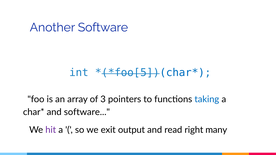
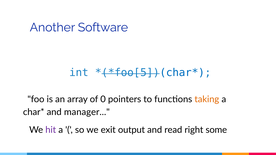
3: 3 -> 0
taking colour: blue -> orange
and software: software -> manager
many: many -> some
